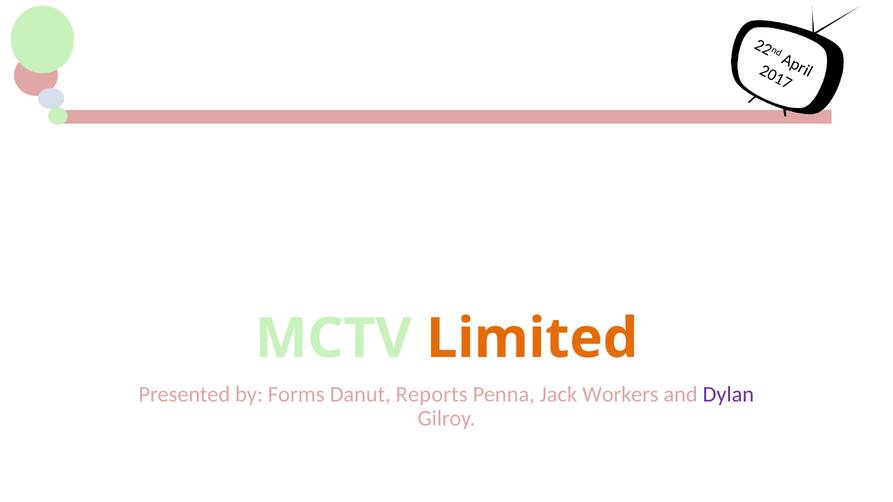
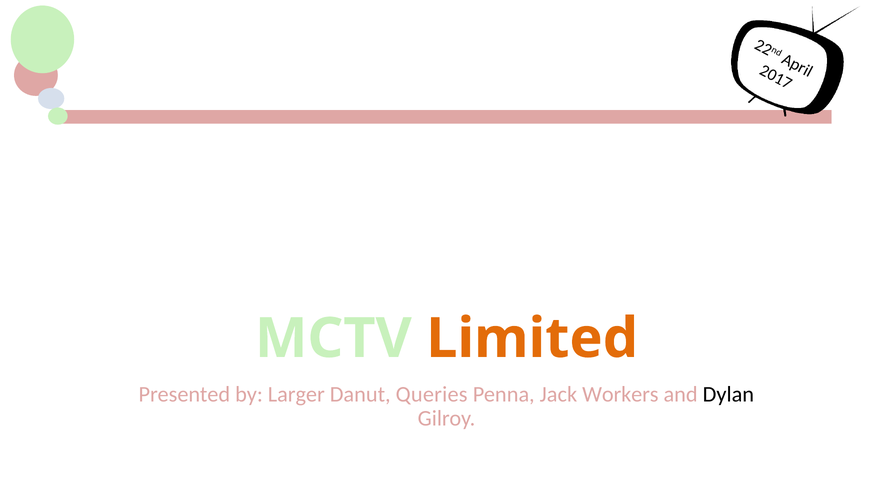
Forms: Forms -> Larger
Reports: Reports -> Queries
Dylan colour: purple -> black
